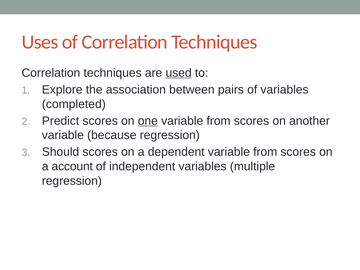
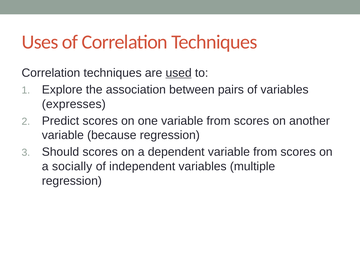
completed: completed -> expresses
one underline: present -> none
account: account -> socially
